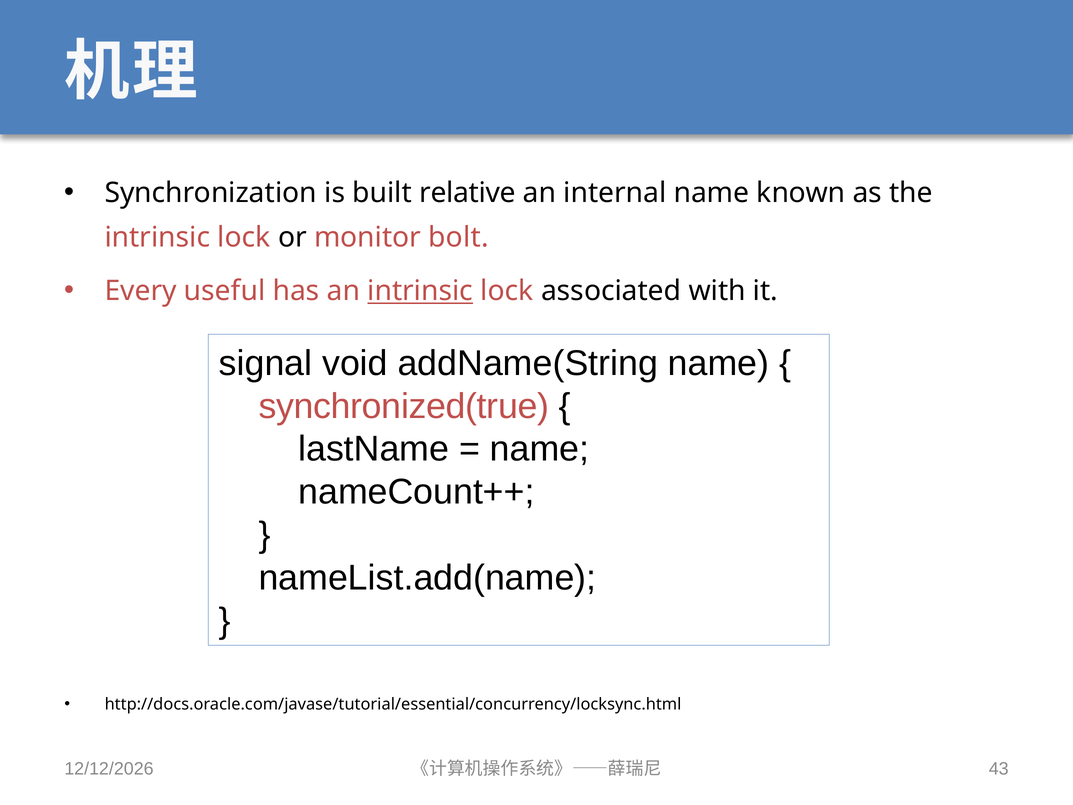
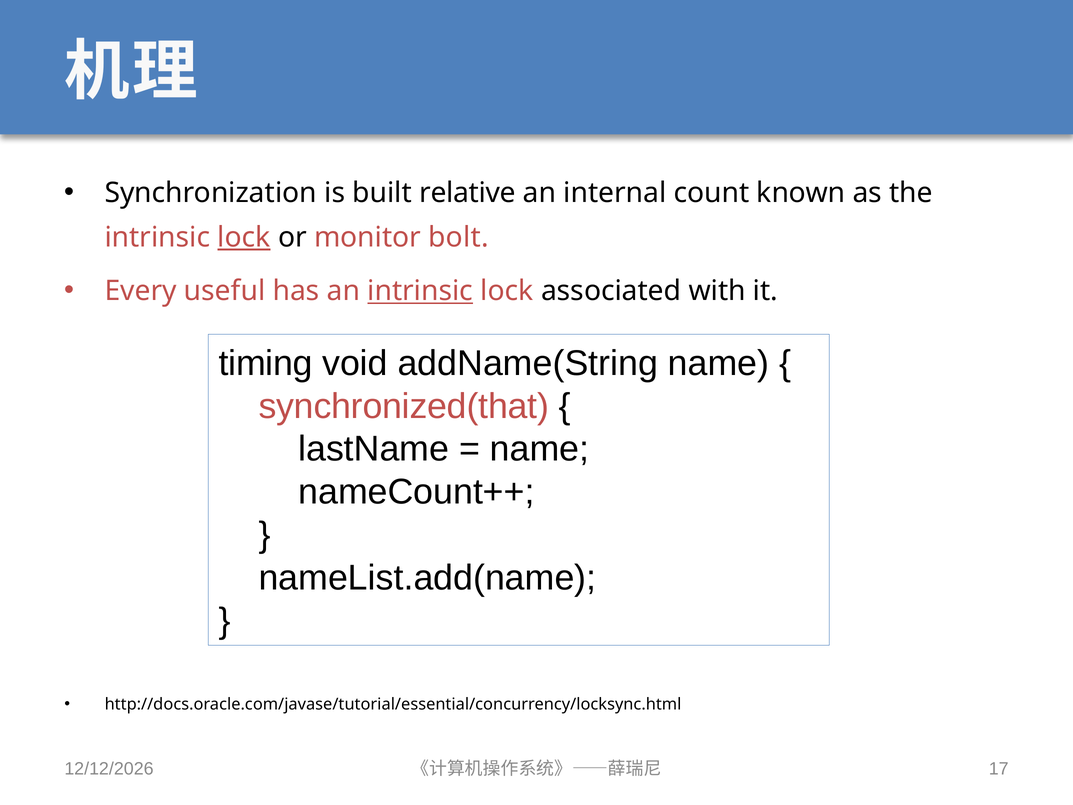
internal name: name -> count
lock at (244, 237) underline: none -> present
signal: signal -> timing
synchronized(true: synchronized(true -> synchronized(that
43: 43 -> 17
